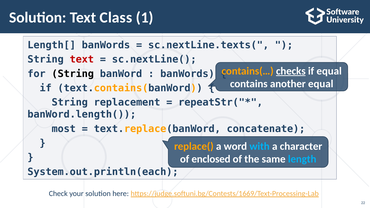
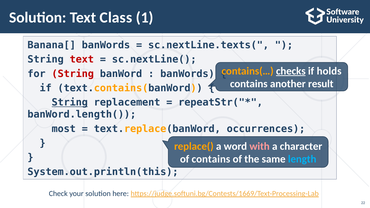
Length[: Length[ -> Banana[
if equal: equal -> holds
String at (73, 74) colour: black -> red
another equal: equal -> result
String at (70, 102) underline: none -> present
concatenate: concatenate -> occurrences
with colour: light blue -> pink
of enclosed: enclosed -> contains
System.out.println(each: System.out.println(each -> System.out.println(this
